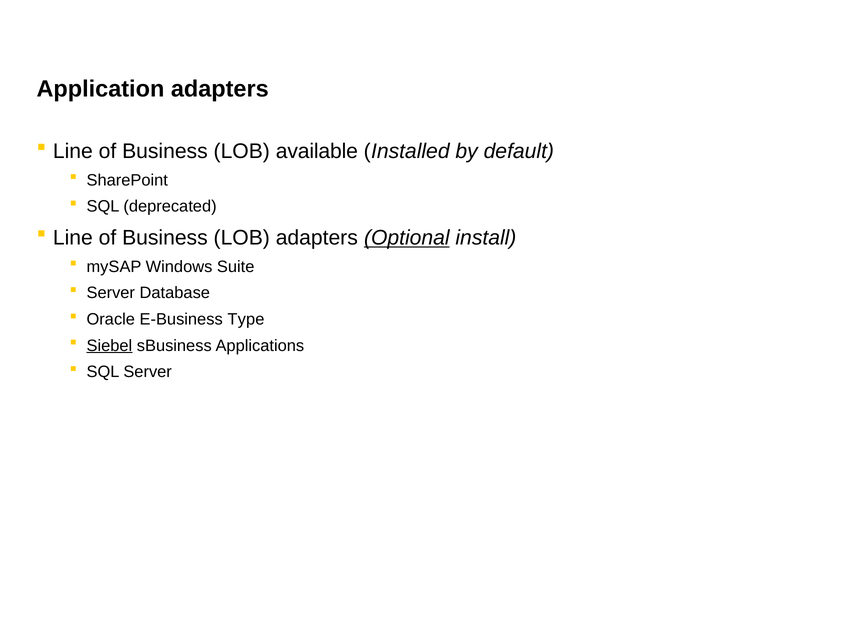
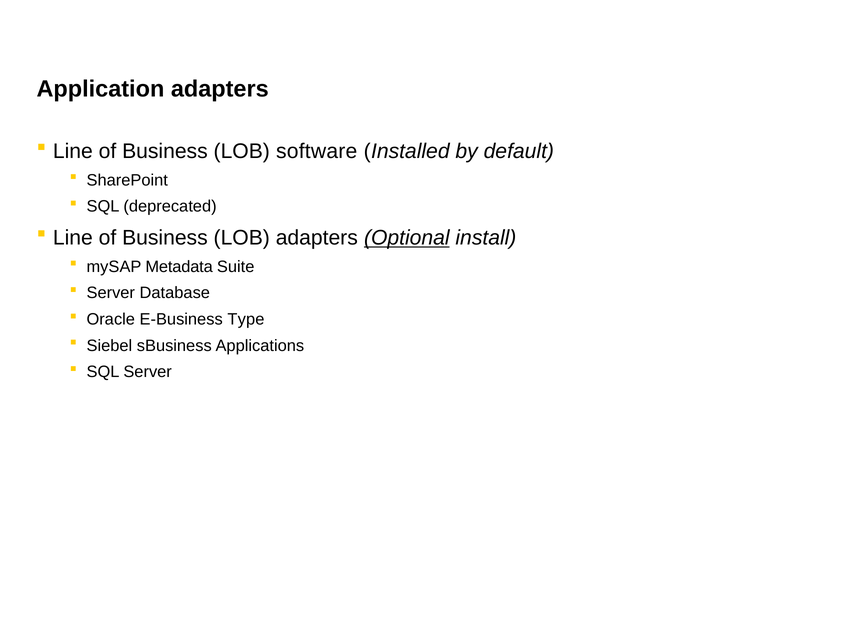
available: available -> software
Windows: Windows -> Metadata
Siebel underline: present -> none
